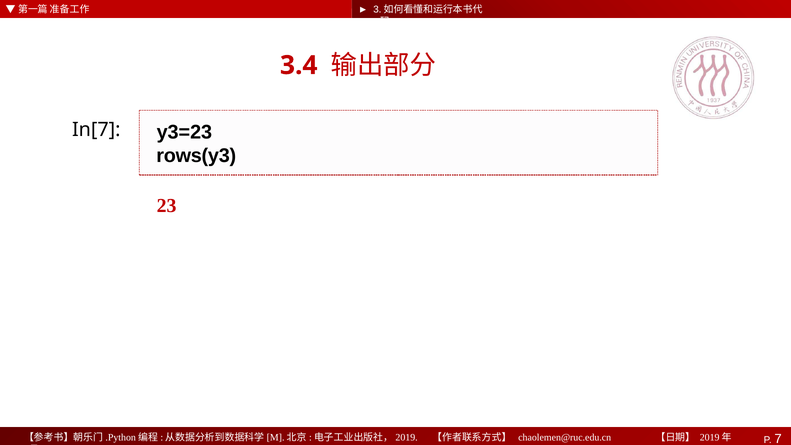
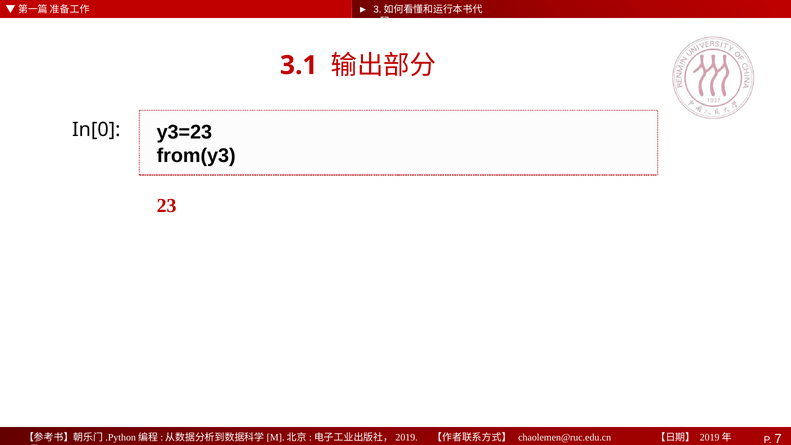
3.4: 3.4 -> 3.1
In[7: In[7 -> In[0
rows(y3: rows(y3 -> from(y3
